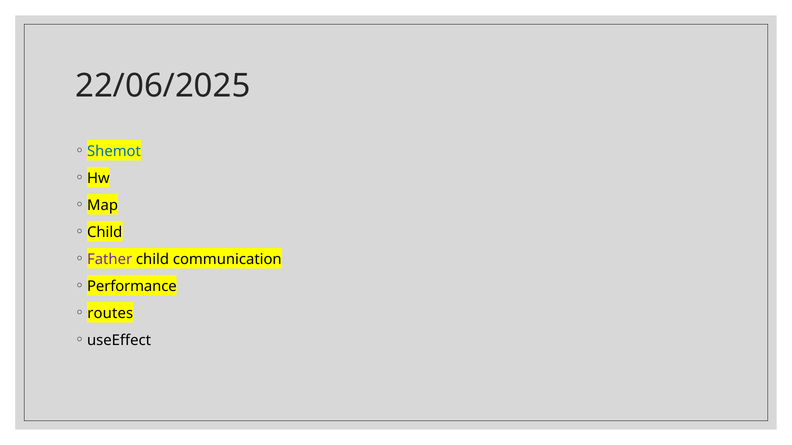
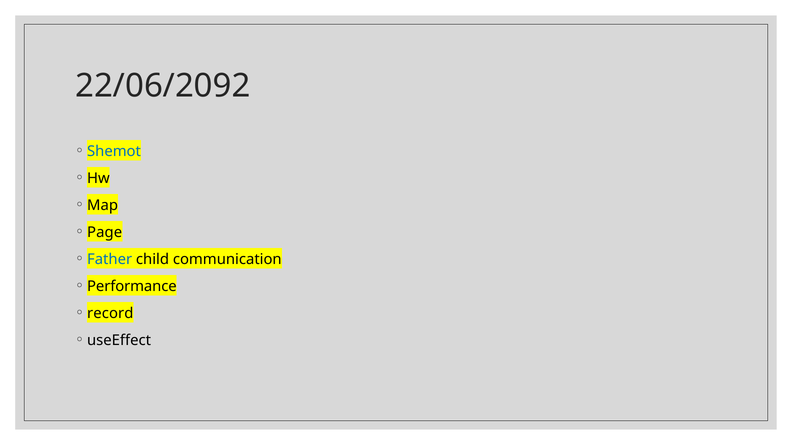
22/06/2025: 22/06/2025 -> 22/06/2092
Child at (105, 232): Child -> Page
Father colour: purple -> blue
routes: routes -> record
